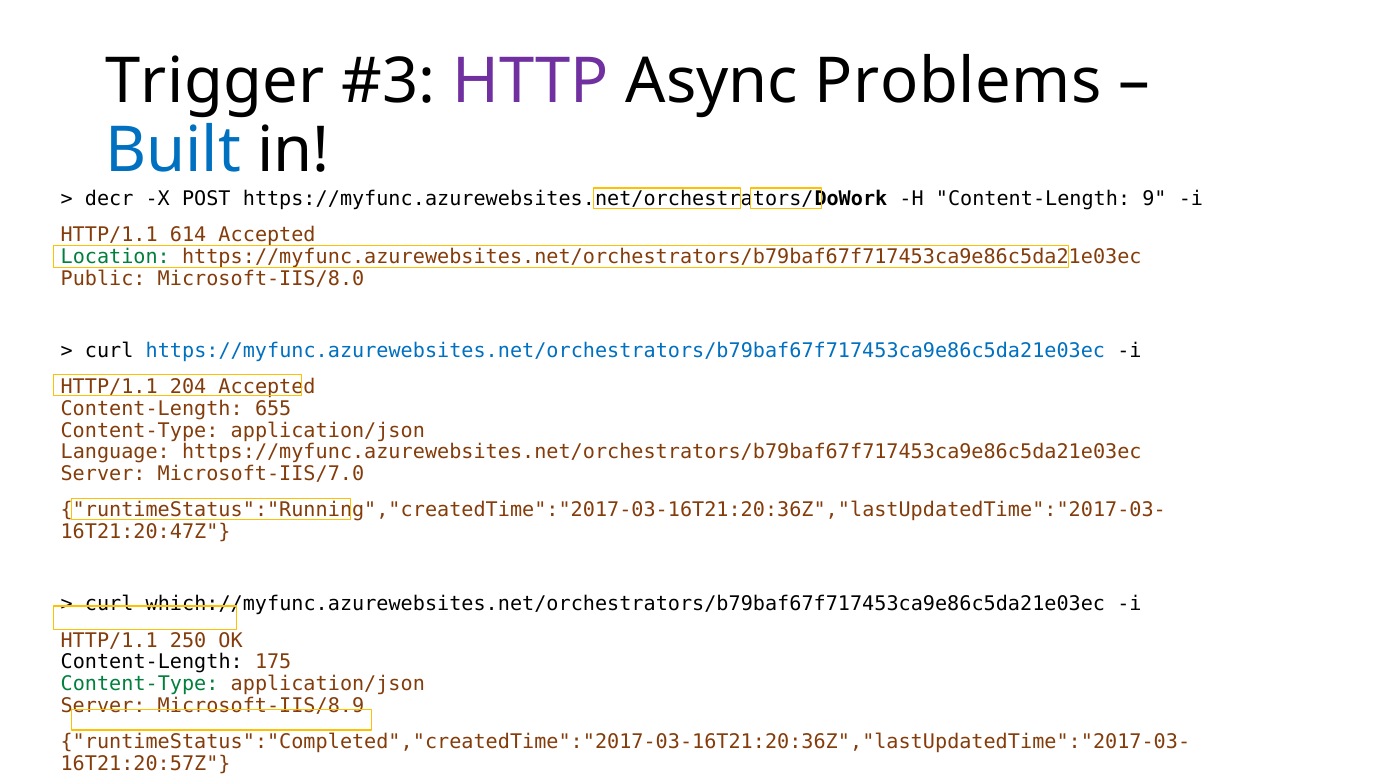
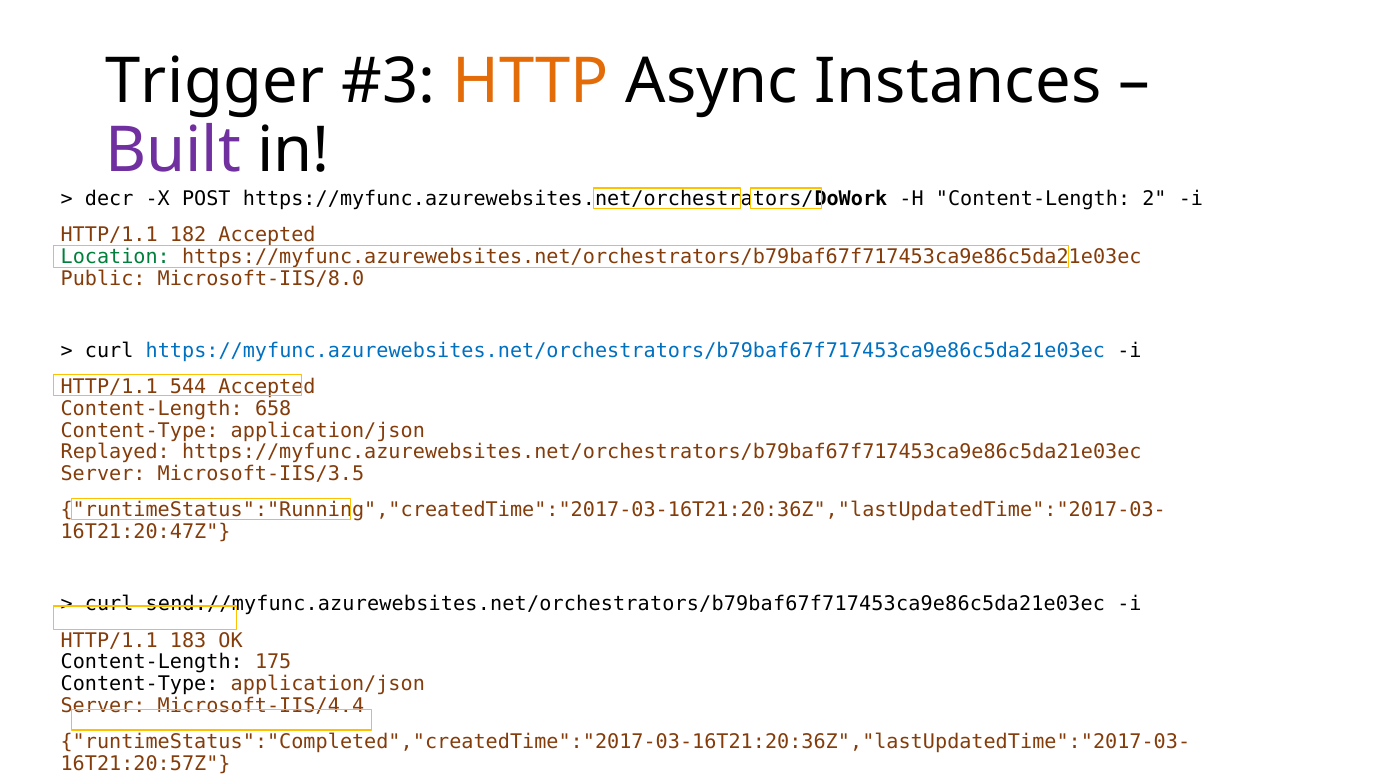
HTTP colour: purple -> orange
Problems: Problems -> Instances
Built colour: blue -> purple
9: 9 -> 2
614: 614 -> 182
204: 204 -> 544
655: 655 -> 658
Language: Language -> Replayed
Microsoft-IIS/7.0: Microsoft-IIS/7.0 -> Microsoft-IIS/3.5
which://myfunc.azurewebsites.net/orchestrators/b79baf67f717453ca9e86c5da21e03ec: which://myfunc.azurewebsites.net/orchestrators/b79baf67f717453ca9e86c5da21e03ec -> send://myfunc.azurewebsites.net/orchestrators/b79baf67f717453ca9e86c5da21e03ec
250: 250 -> 183
Content-Type at (140, 684) colour: green -> black
Microsoft-IIS/8.9: Microsoft-IIS/8.9 -> Microsoft-IIS/4.4
